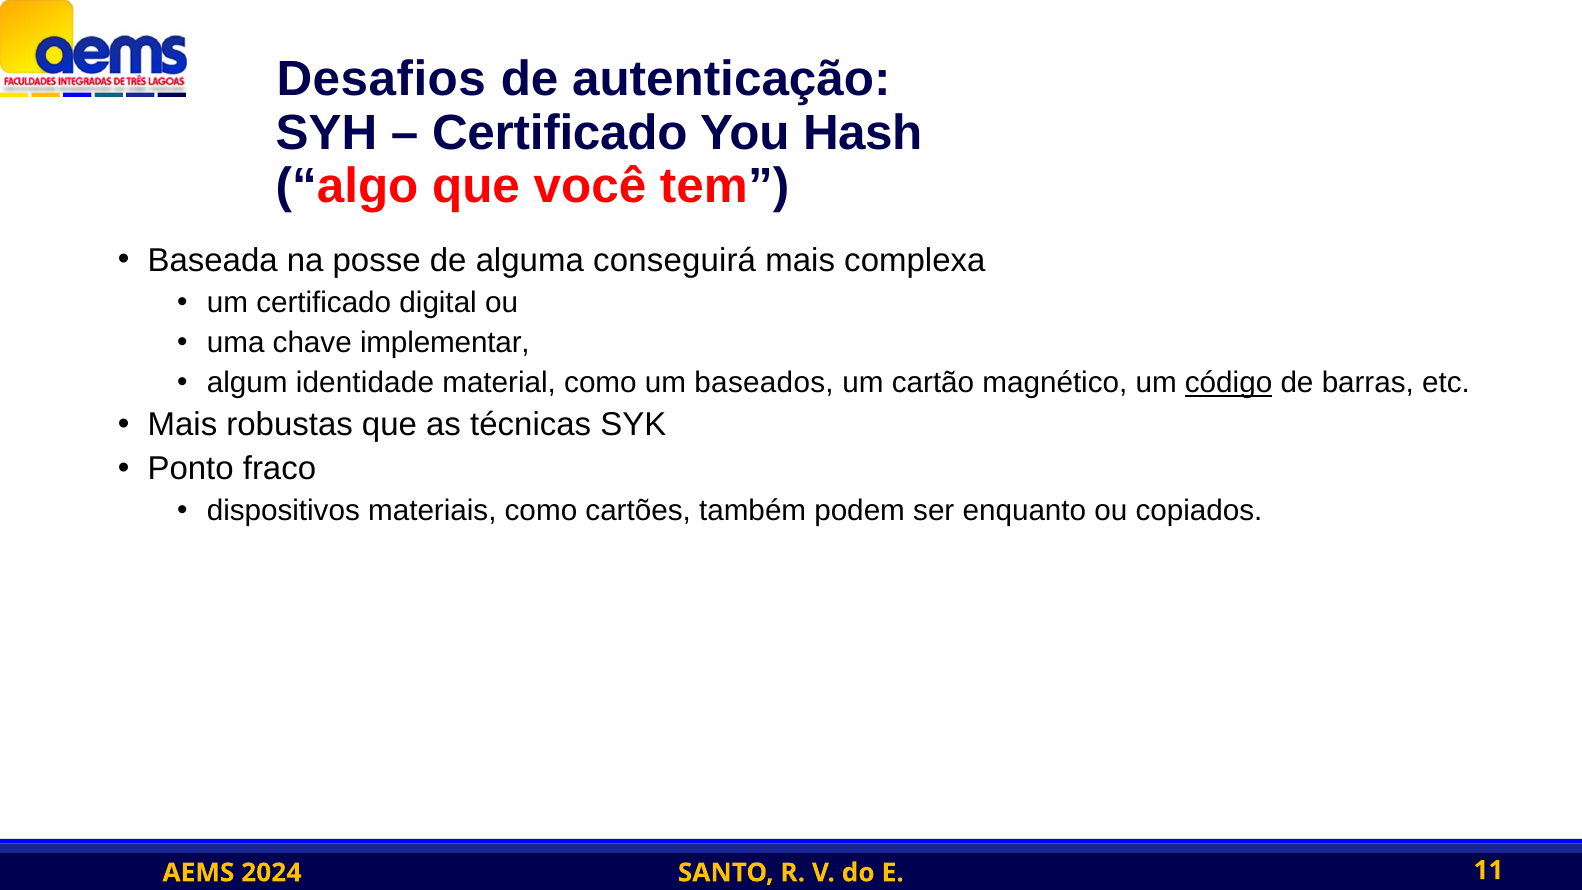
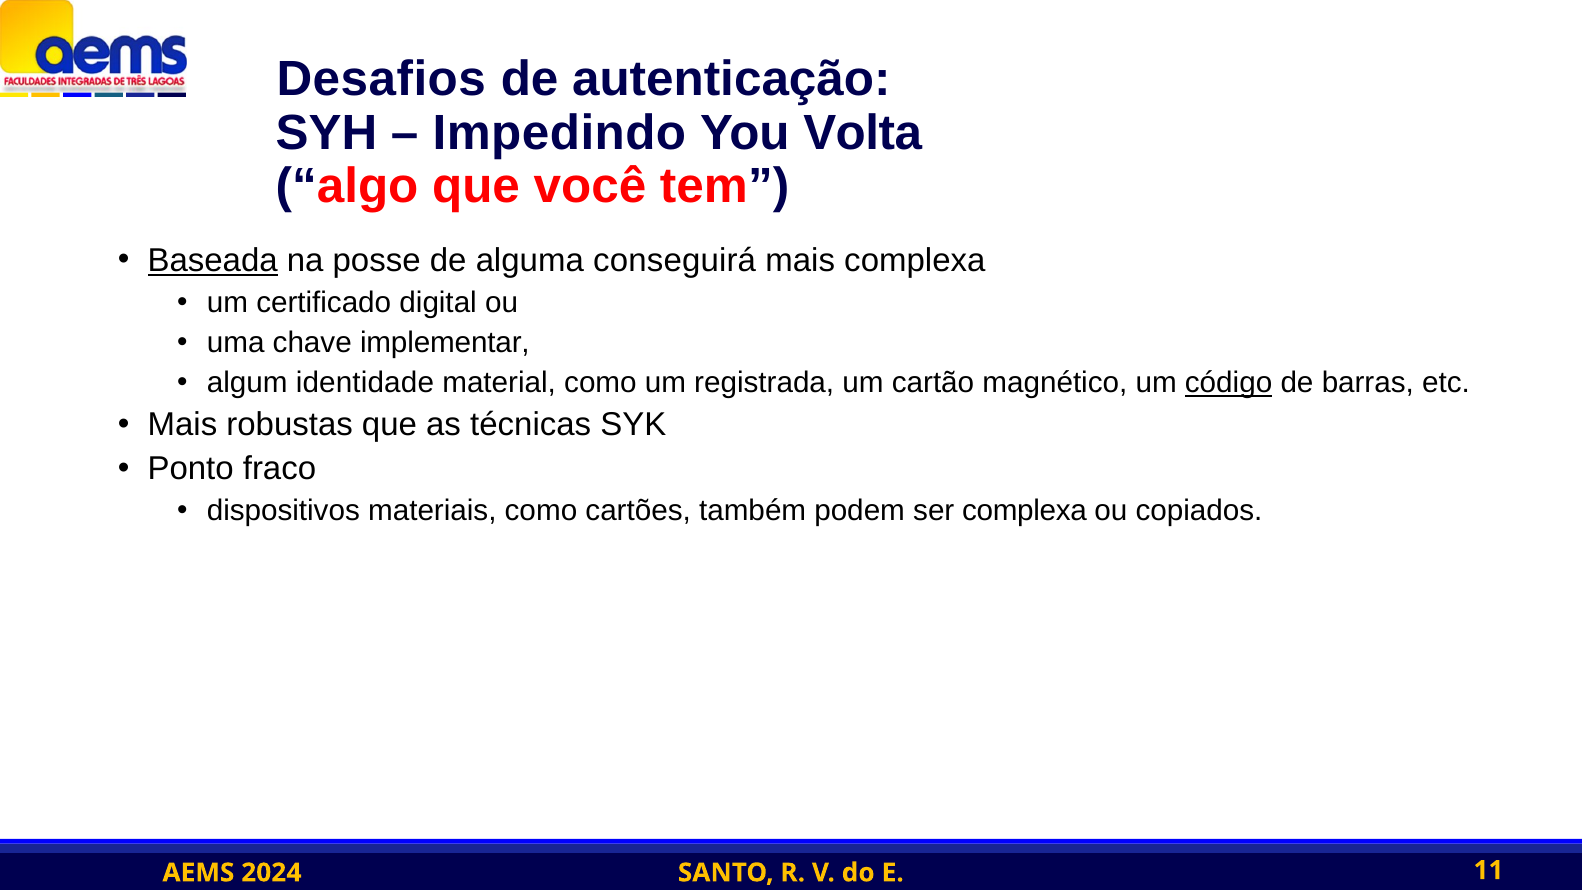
Certificado at (560, 133): Certificado -> Impedindo
Hash: Hash -> Volta
Baseada underline: none -> present
baseados: baseados -> registrada
ser enquanto: enquanto -> complexa
